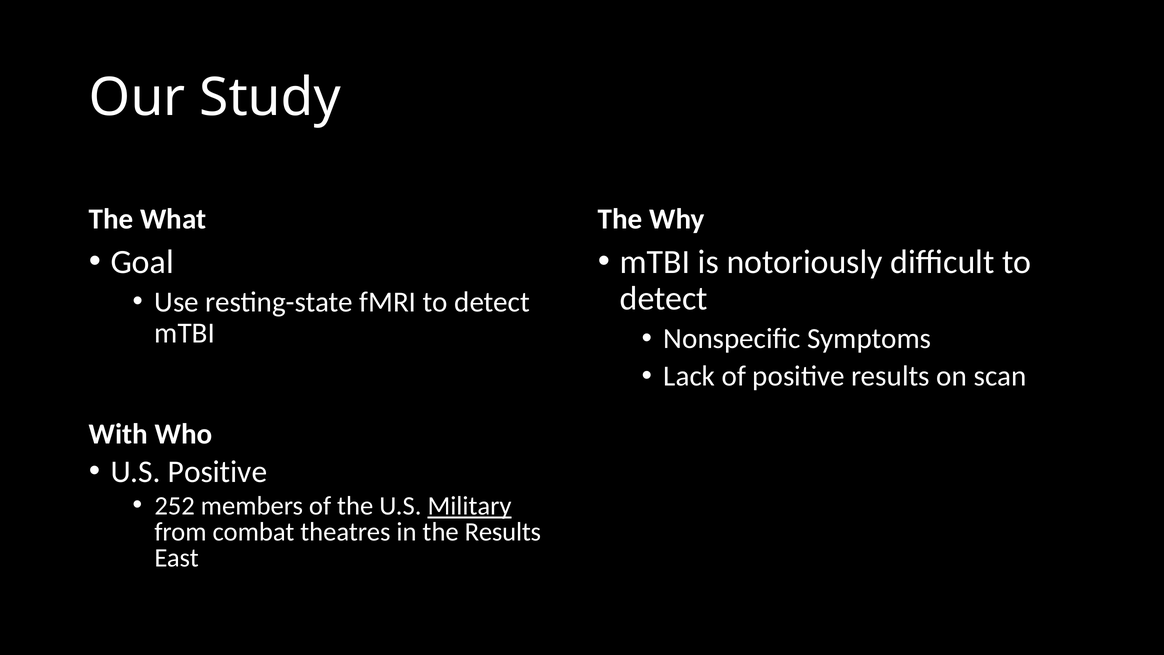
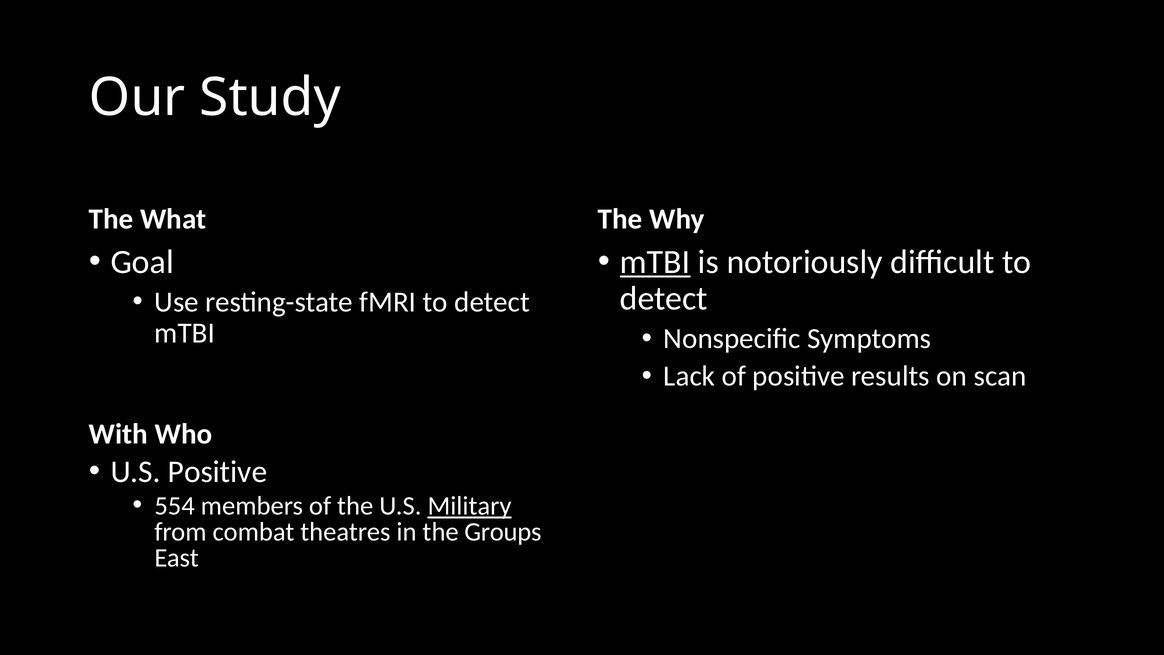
mTBI at (655, 262) underline: none -> present
252: 252 -> 554
the Results: Results -> Groups
